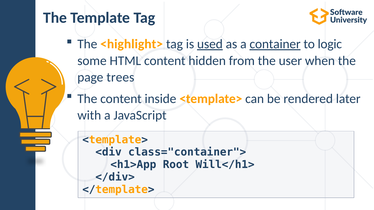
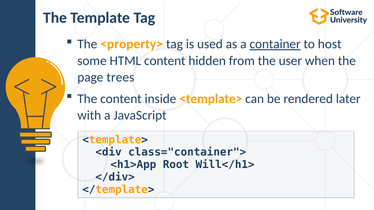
<highlight>: <highlight> -> <property>
used underline: present -> none
logic: logic -> host
